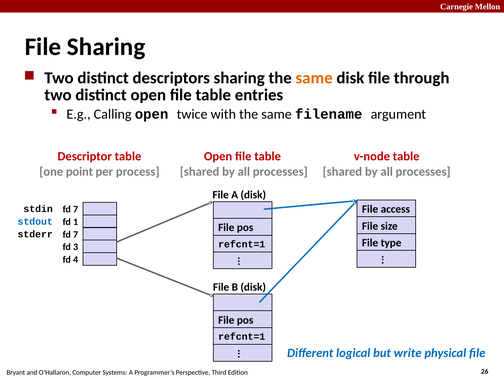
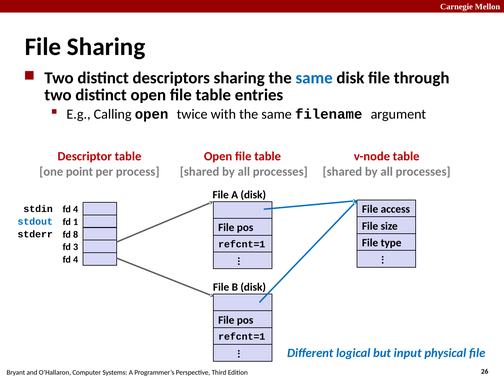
same at (314, 78) colour: orange -> blue
7 at (76, 209): 7 -> 4
7 at (76, 234): 7 -> 8
write: write -> input
